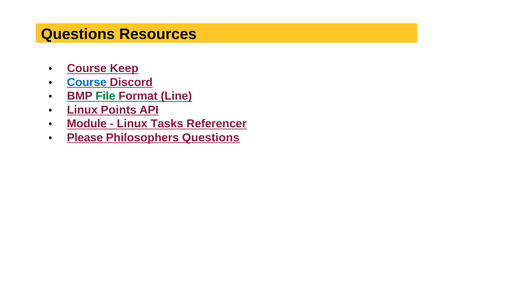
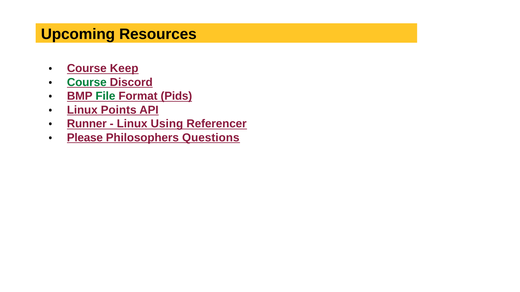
Questions at (78, 34): Questions -> Upcoming
Course at (87, 82) colour: blue -> green
Line: Line -> Pids
Module: Module -> Runner
Tasks: Tasks -> Using
